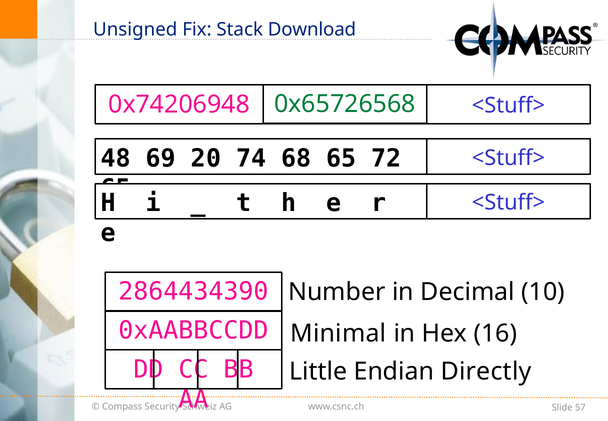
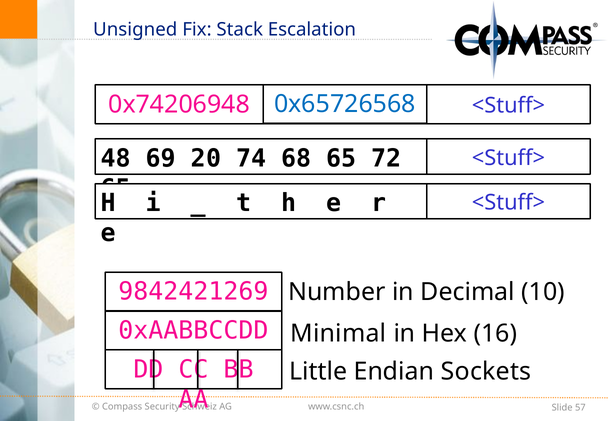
Download: Download -> Escalation
0x65726568 colour: green -> blue
2864434390: 2864434390 -> 9842421269
Directly: Directly -> Sockets
